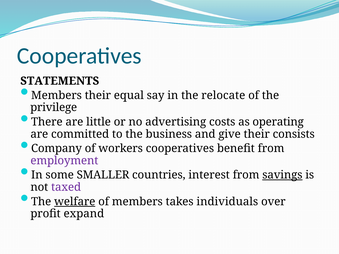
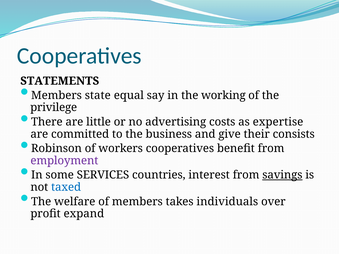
Members their: their -> state
relocate: relocate -> working
operating: operating -> expertise
Company: Company -> Robinson
SMALLER: SMALLER -> SERVICES
taxed colour: purple -> blue
welfare underline: present -> none
